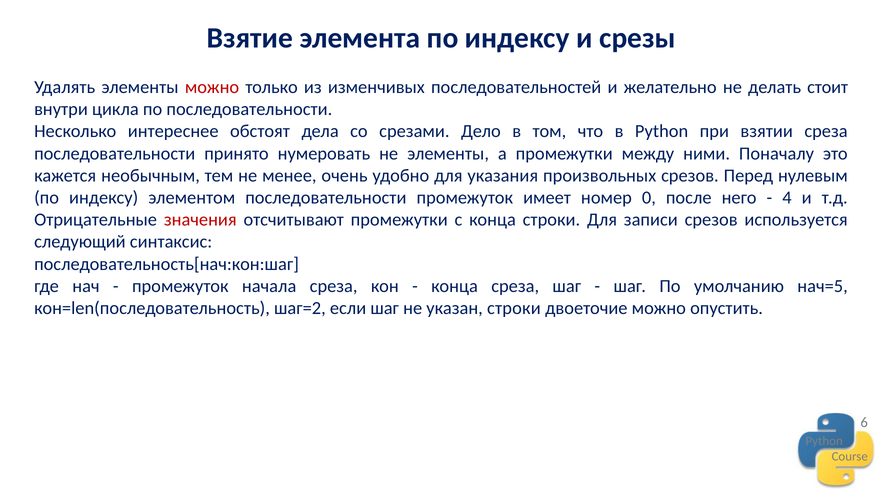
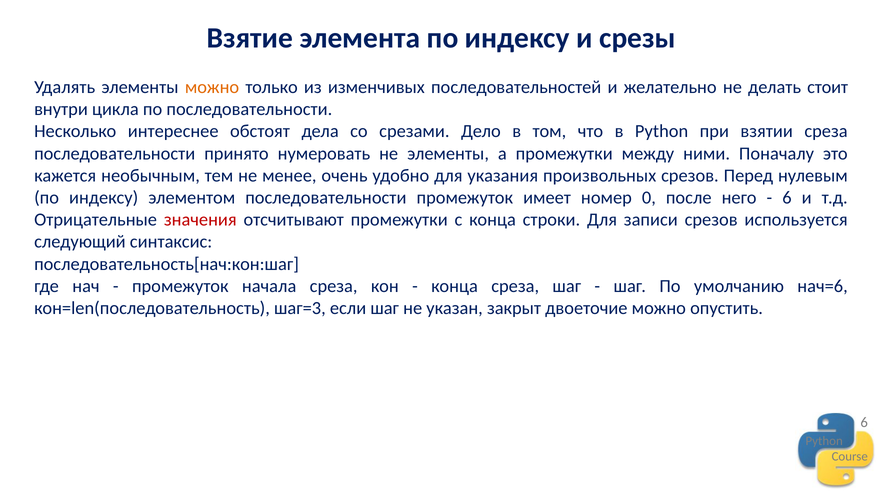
можно at (212, 87) colour: red -> orange
4 at (787, 198): 4 -> 6
нач=5: нач=5 -> нач=6
шаг=2: шаг=2 -> шаг=3
указан строки: строки -> закрыт
